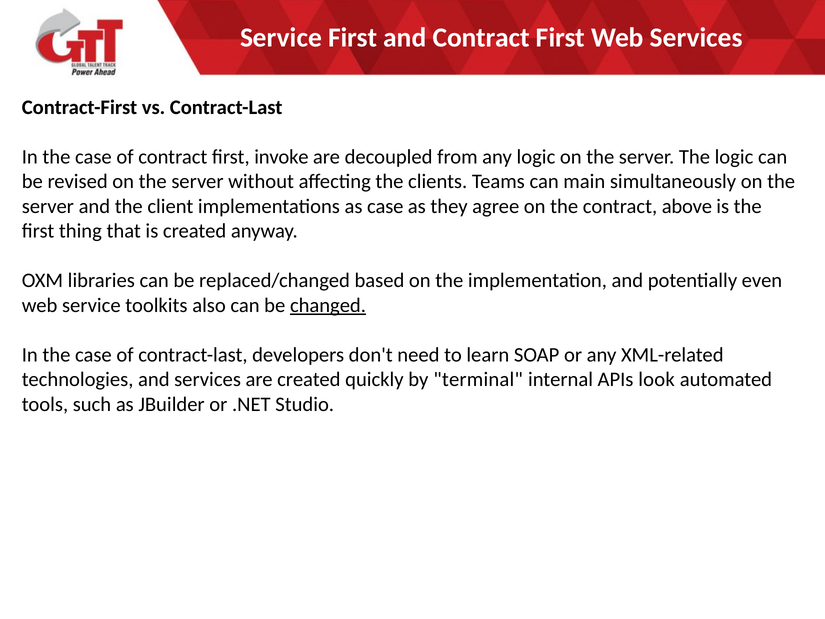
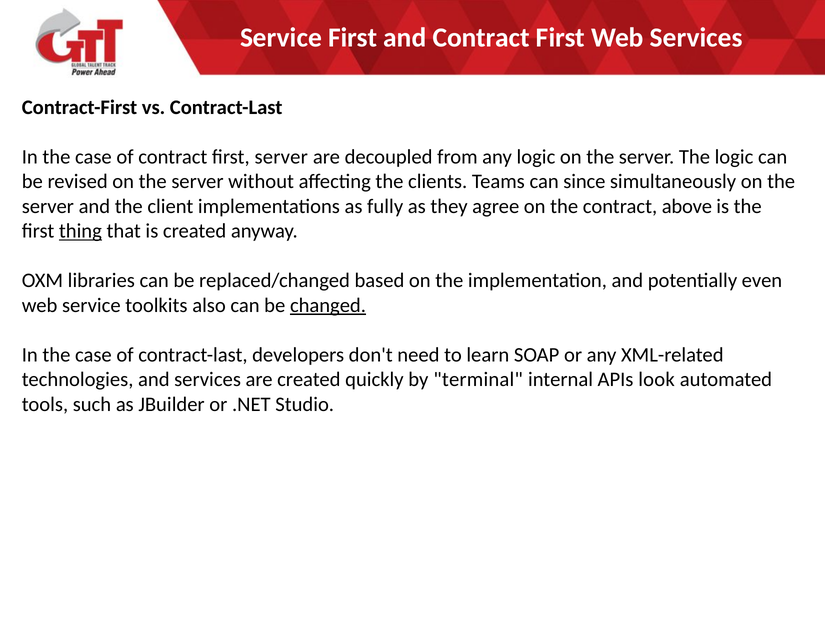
first invoke: invoke -> server
main: main -> since
as case: case -> fully
thing underline: none -> present
